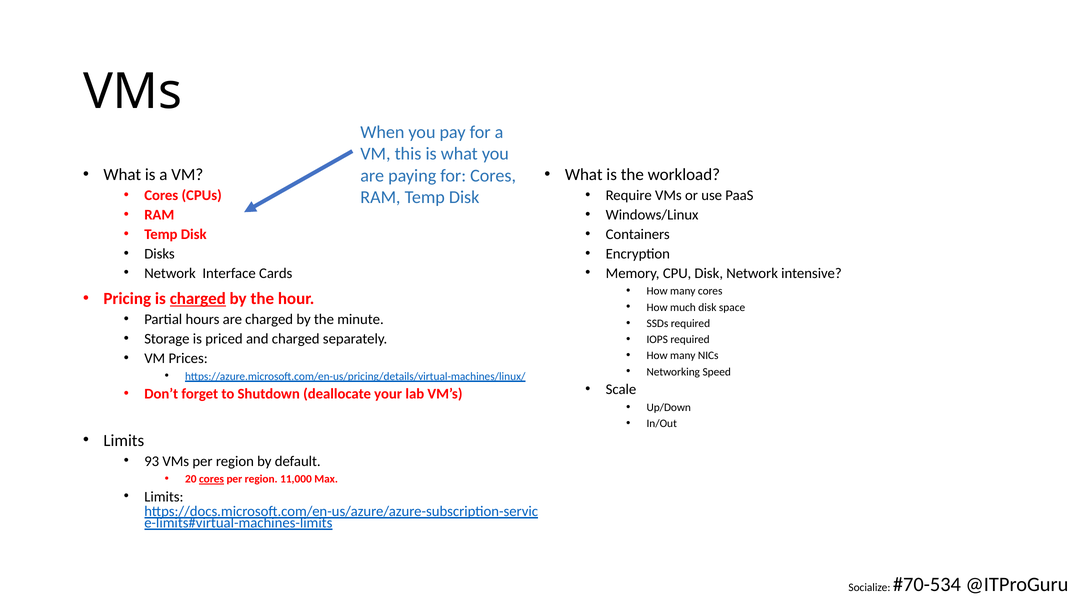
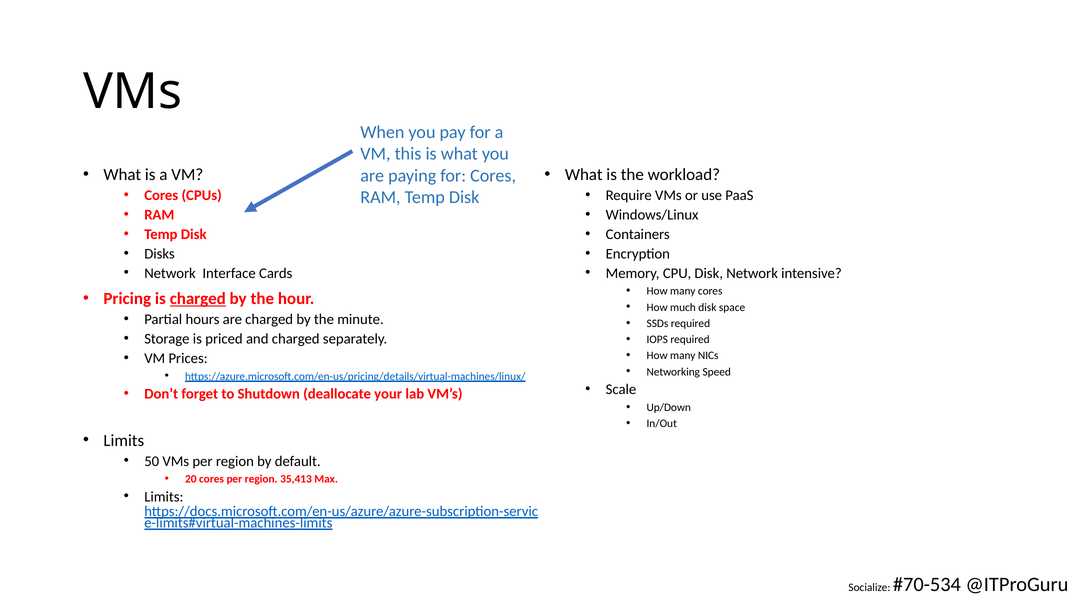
93: 93 -> 50
cores at (212, 479) underline: present -> none
11,000: 11,000 -> 35,413
